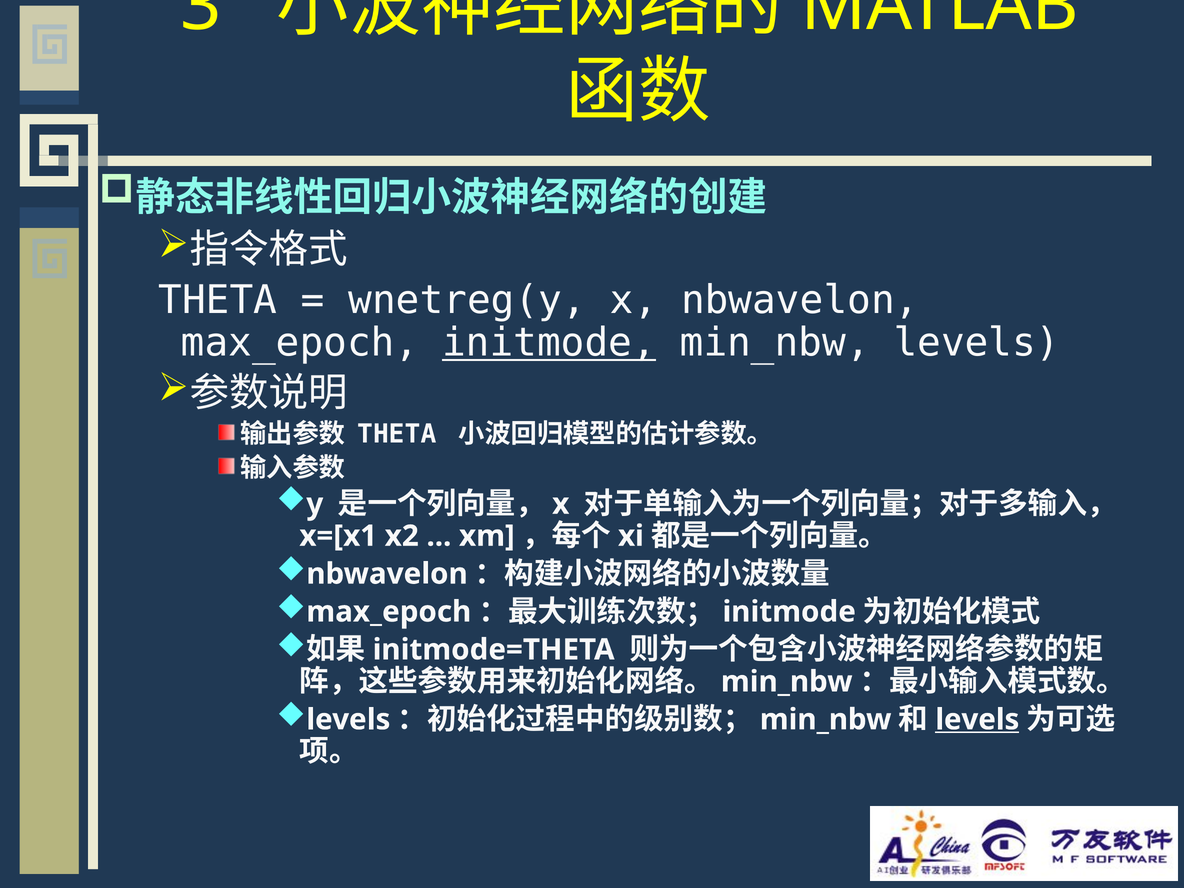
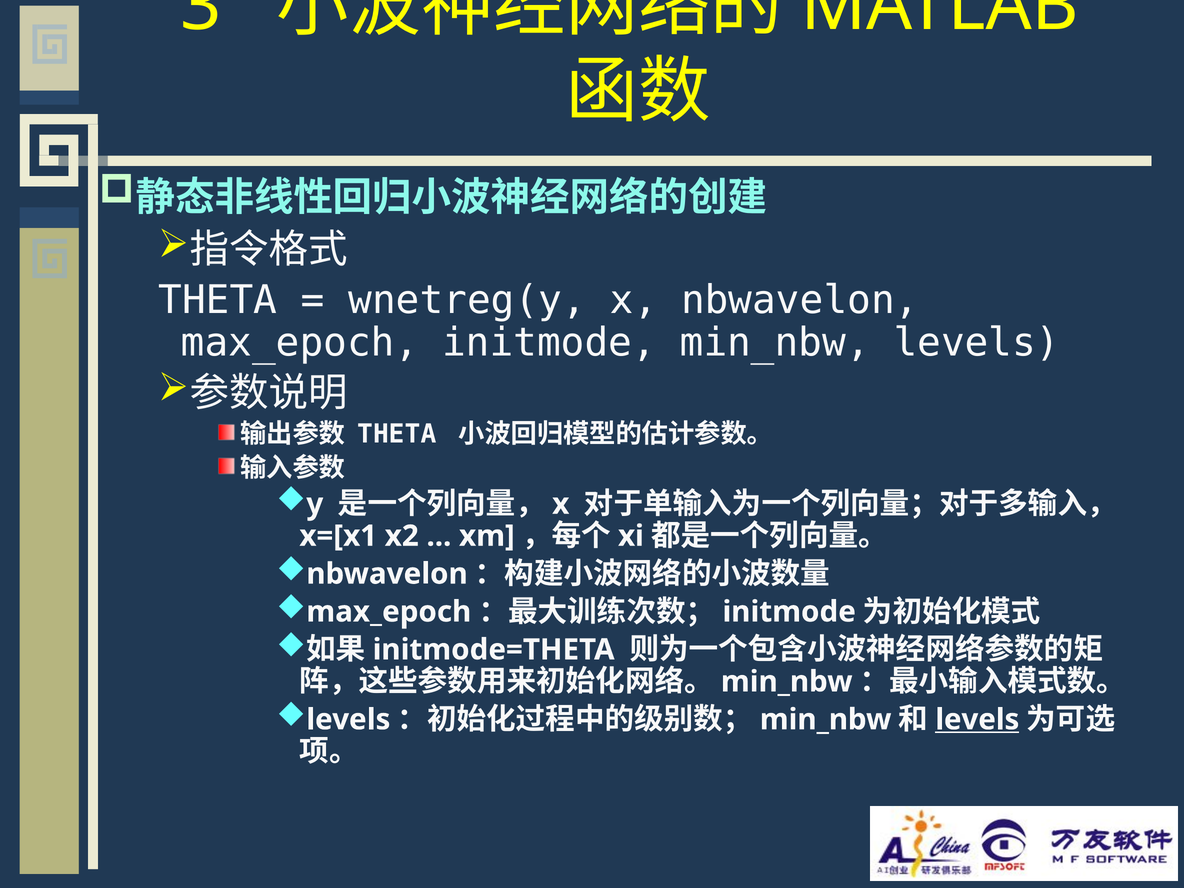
initmode at (549, 343) underline: present -> none
